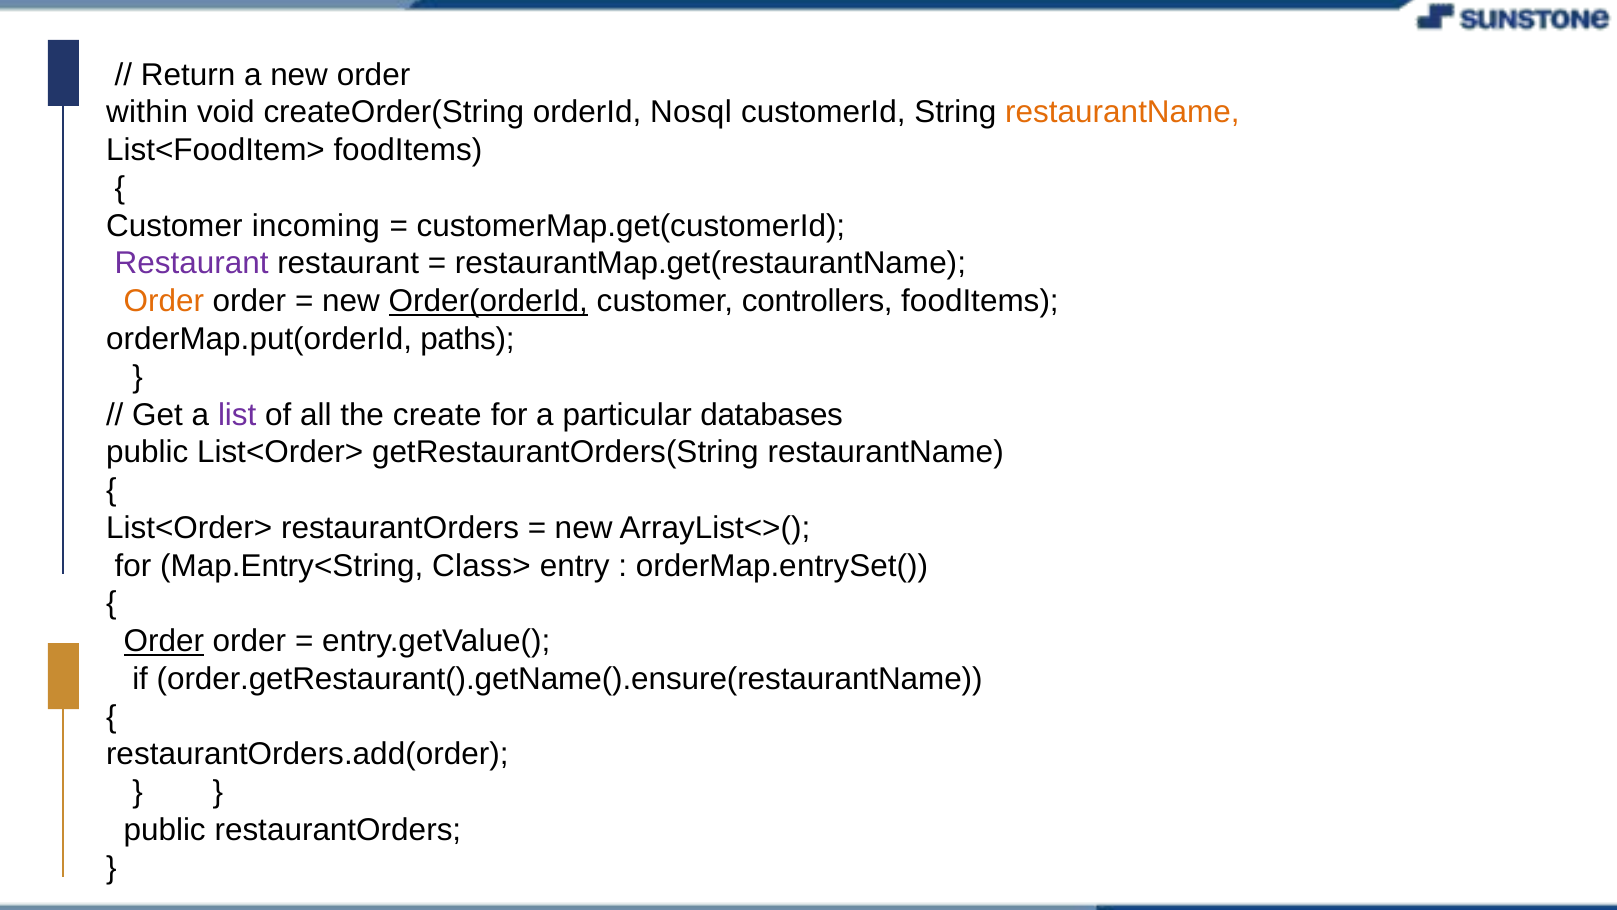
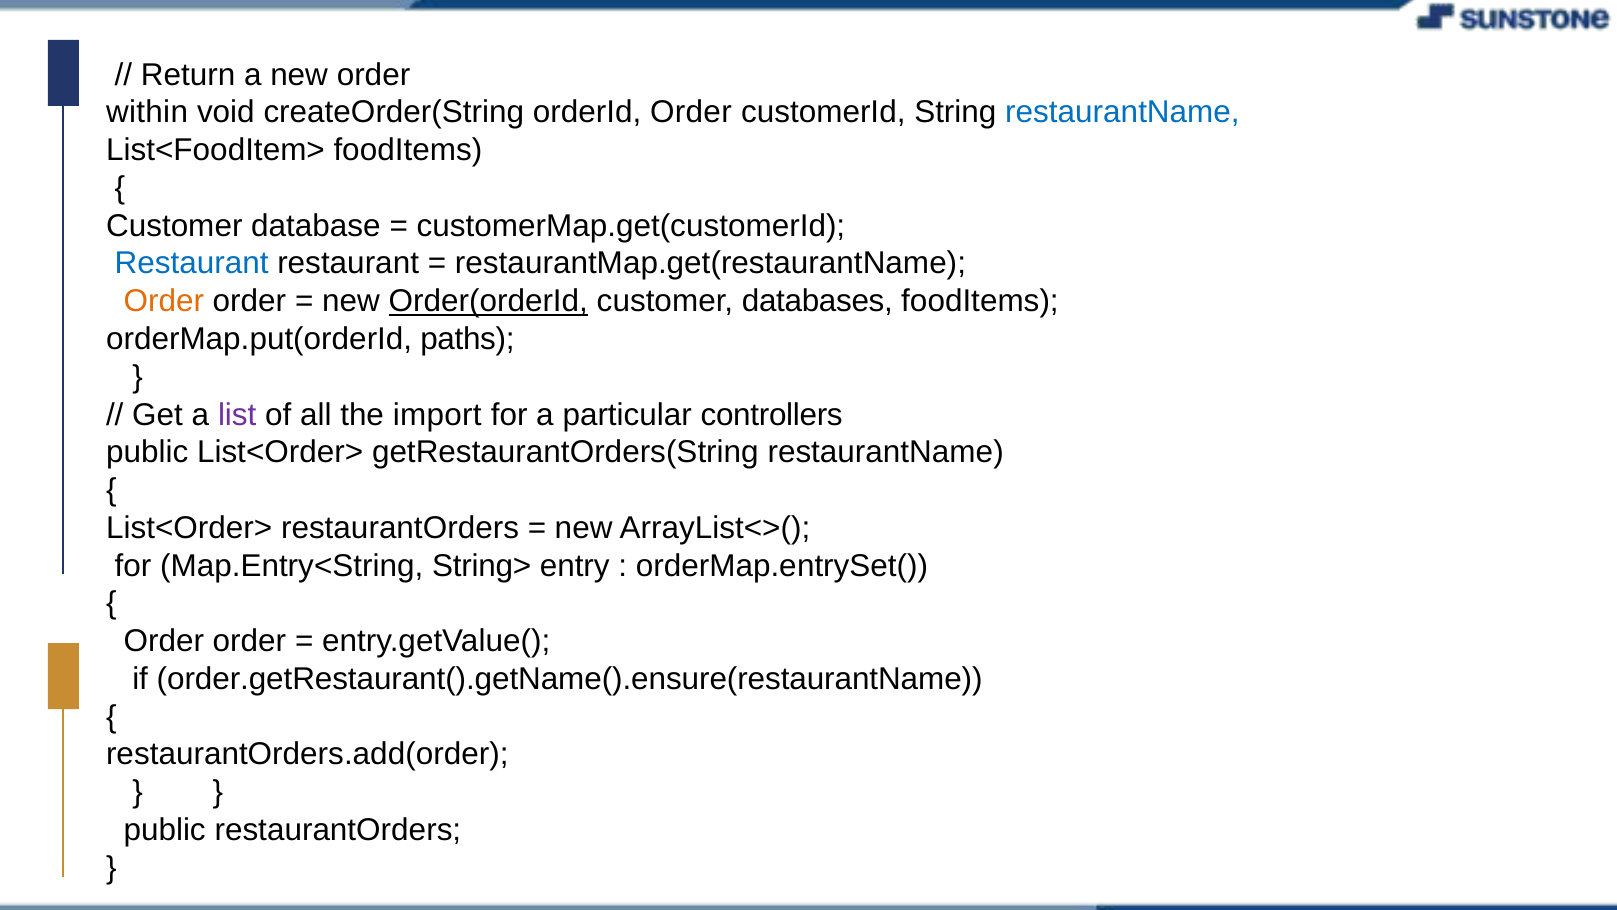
orderId Nosql: Nosql -> Order
restaurantName at (1122, 112) colour: orange -> blue
incoming: incoming -> database
Restaurant at (192, 263) colour: purple -> blue
controllers: controllers -> databases
create: create -> import
databases: databases -> controllers
Class>: Class> -> String>
Order at (164, 641) underline: present -> none
